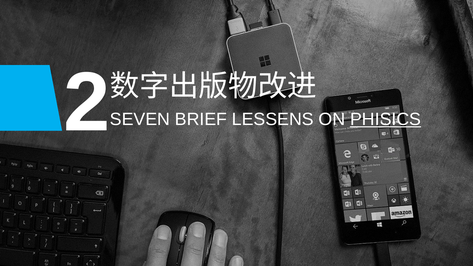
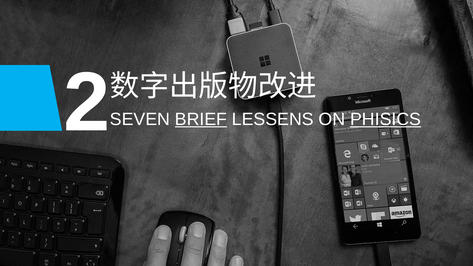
BRIEF underline: none -> present
